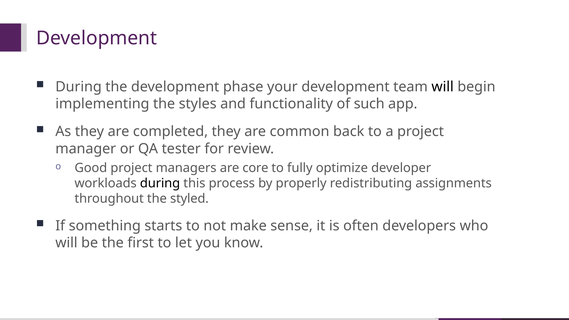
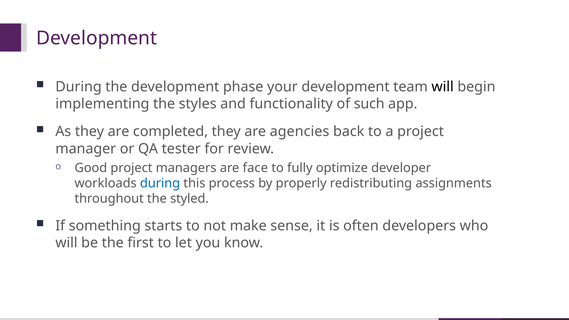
common: common -> agencies
core: core -> face
during at (160, 183) colour: black -> blue
